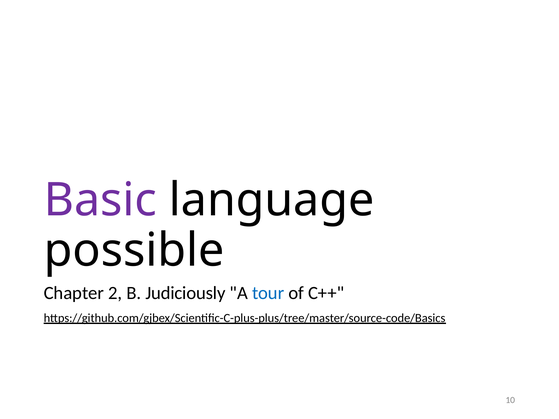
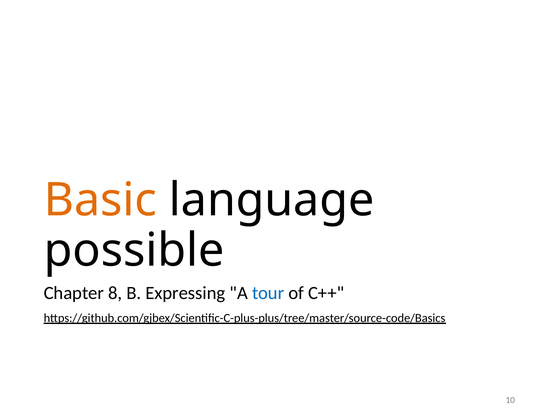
Basic colour: purple -> orange
2: 2 -> 8
Judiciously: Judiciously -> Expressing
